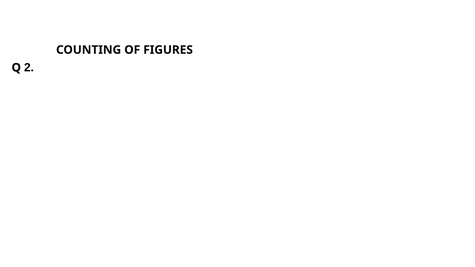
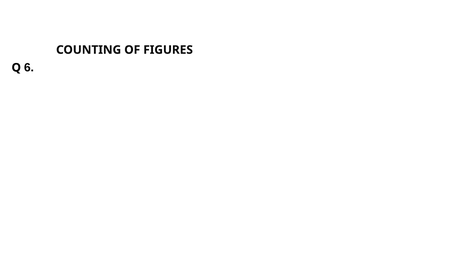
2: 2 -> 6
